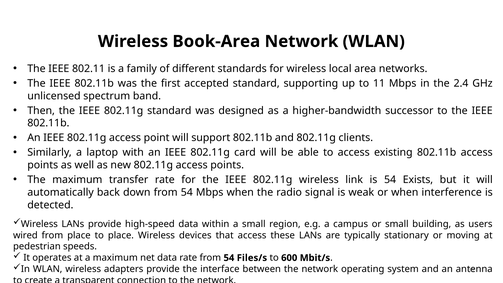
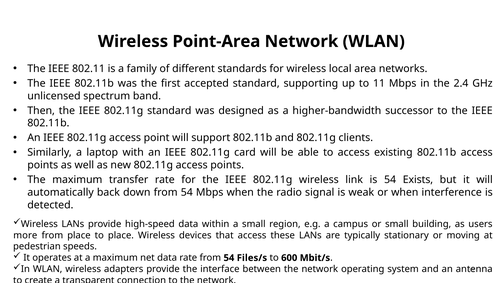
Book-Area: Book-Area -> Point-Area
wired: wired -> more
